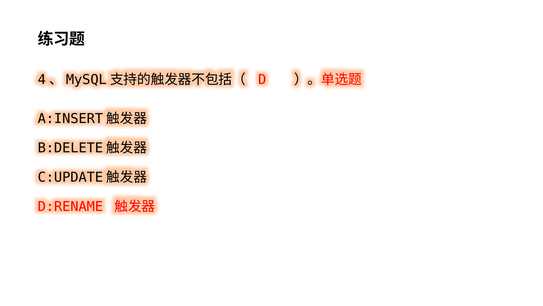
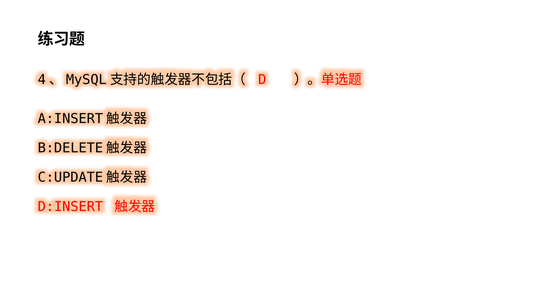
D:RENAME: D:RENAME -> D:INSERT
